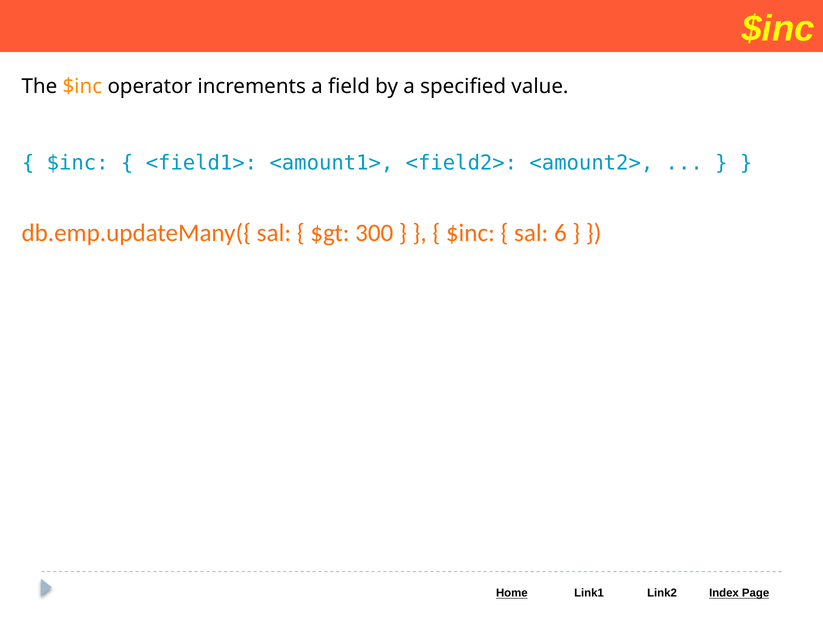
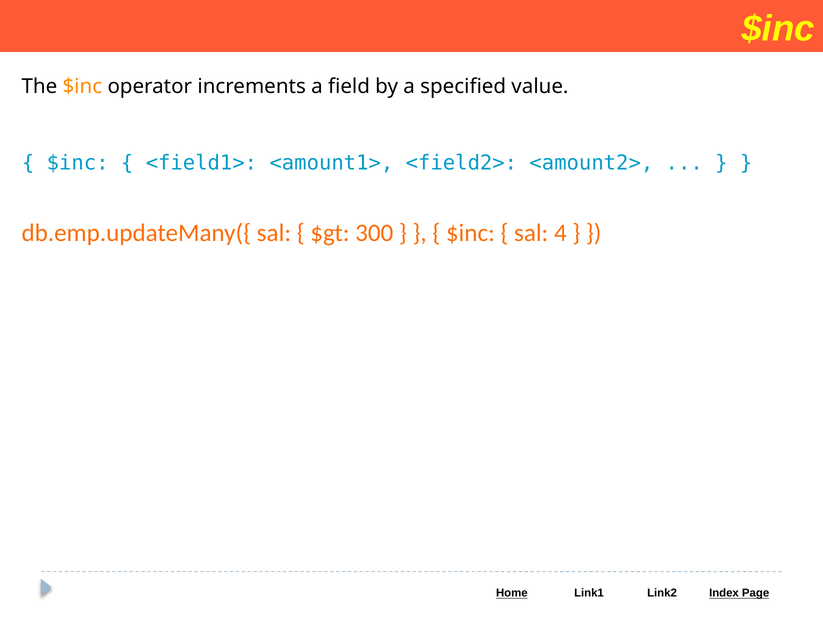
6: 6 -> 4
